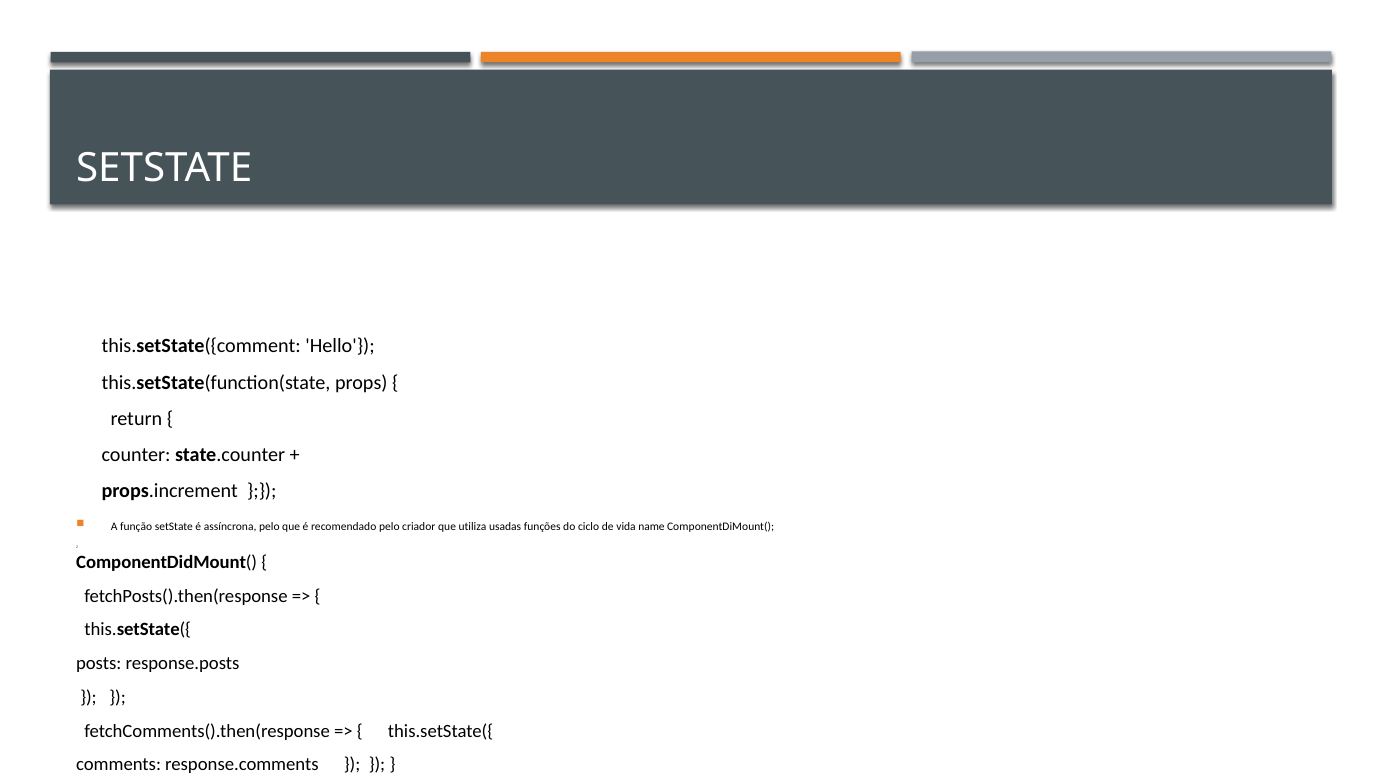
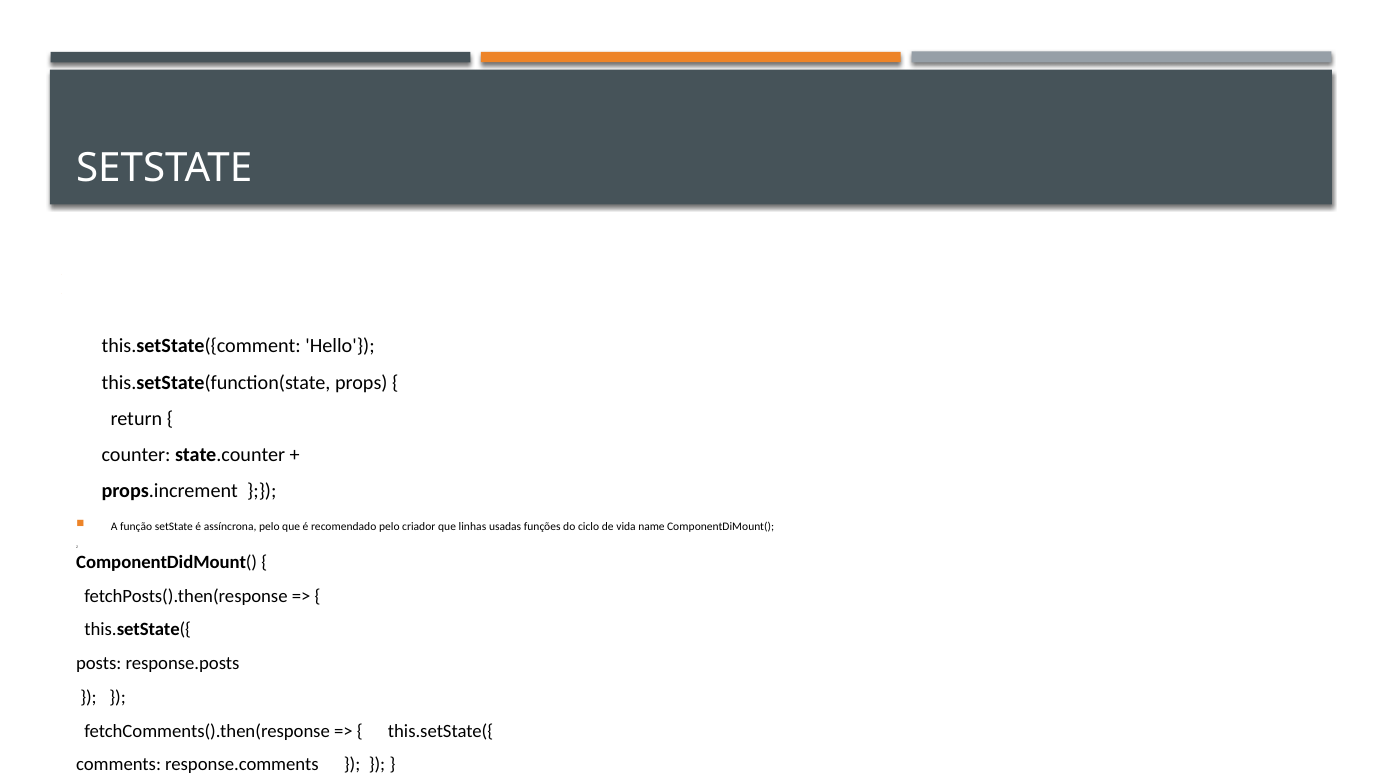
utiliza: utiliza -> linhas
